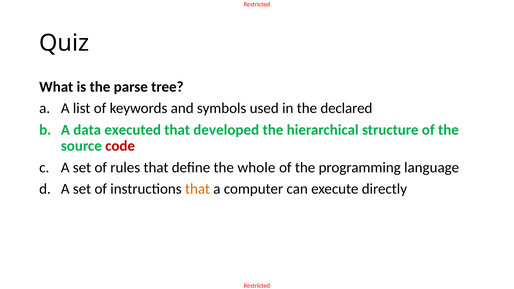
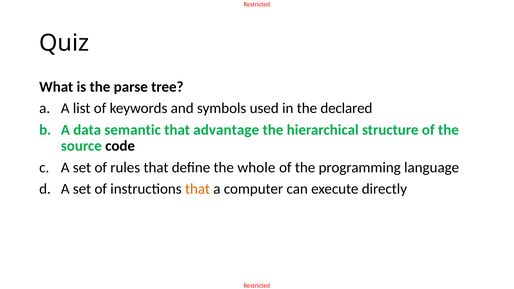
executed: executed -> semantic
developed: developed -> advantage
code colour: red -> black
